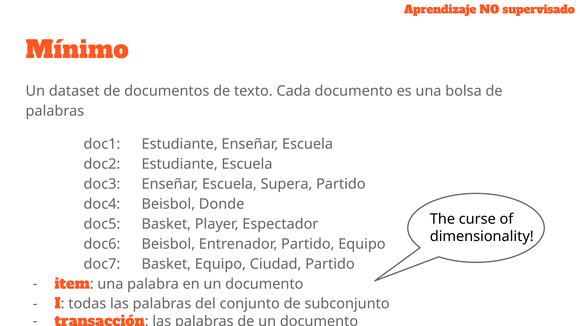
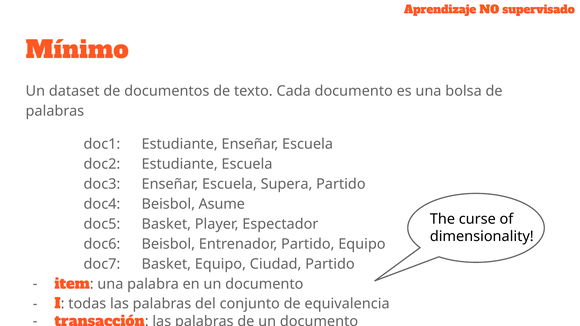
Donde: Donde -> Asume
subconjunto: subconjunto -> equivalencia
